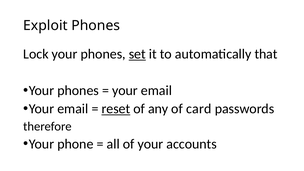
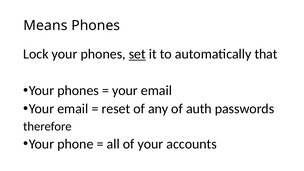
Exploit: Exploit -> Means
reset underline: present -> none
card: card -> auth
